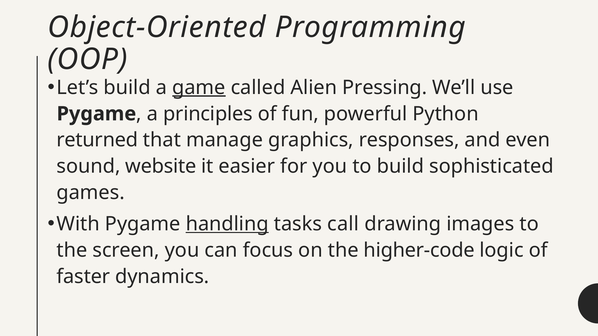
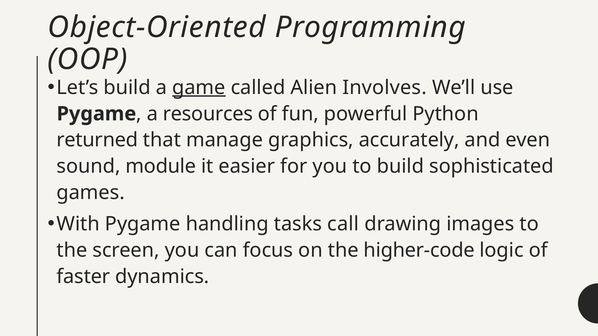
Pressing: Pressing -> Involves
principles: principles -> resources
responses: responses -> accurately
website: website -> module
handling underline: present -> none
